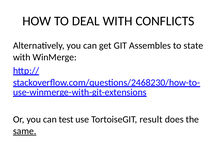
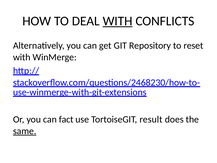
WITH at (118, 21) underline: none -> present
Assembles: Assembles -> Repository
state: state -> reset
test: test -> fact
